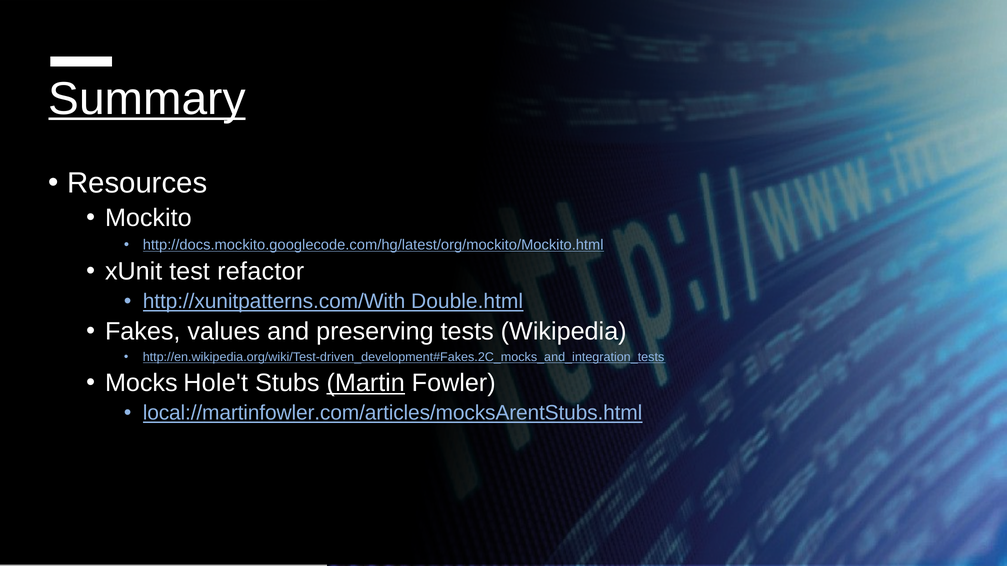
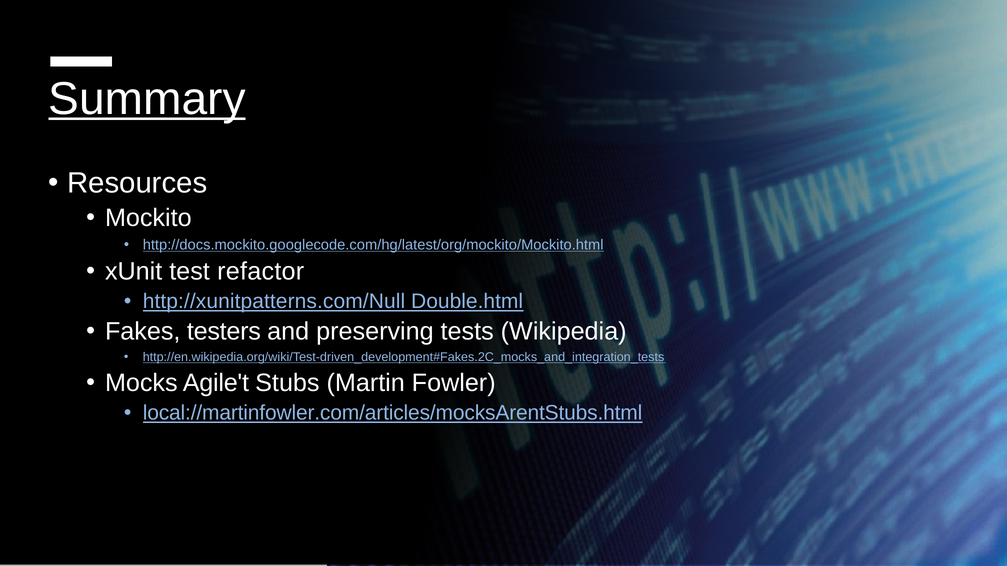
http://xunitpatterns.com/With: http://xunitpatterns.com/With -> http://xunitpatterns.com/Null
values: values -> testers
Hole't: Hole't -> Agile't
Martin underline: present -> none
